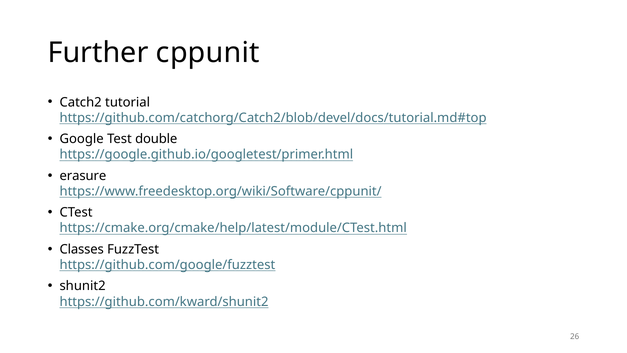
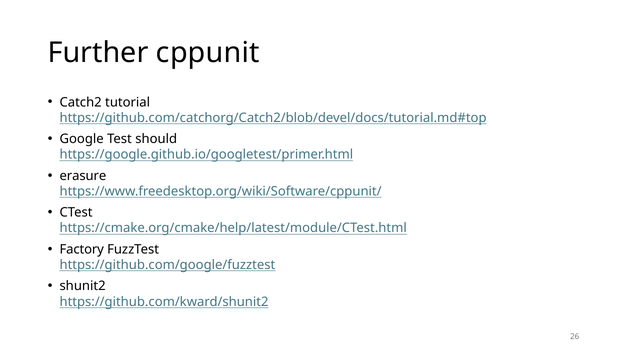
double: double -> should
Classes: Classes -> Factory
